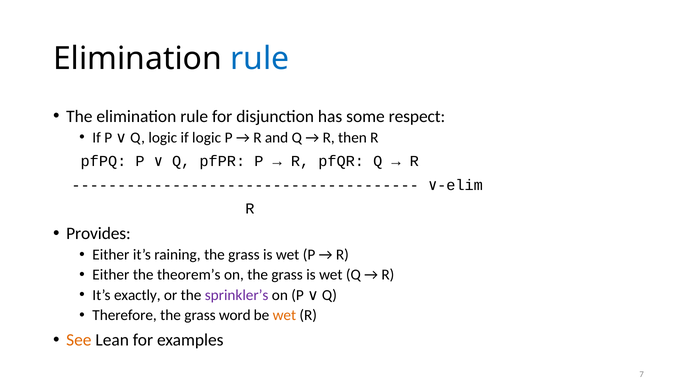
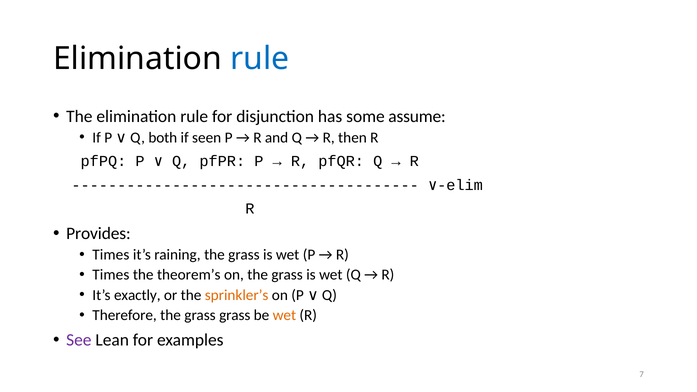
respect: respect -> assume
Q logic: logic -> both
if logic: logic -> seen
Either at (111, 255): Either -> Times
Either at (111, 275): Either -> Times
sprinkler’s colour: purple -> orange
grass word: word -> grass
See colour: orange -> purple
